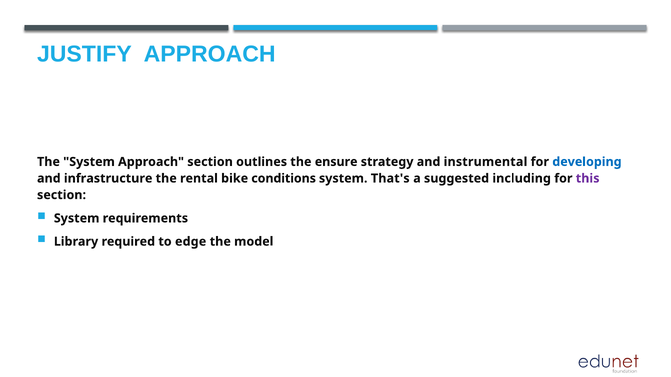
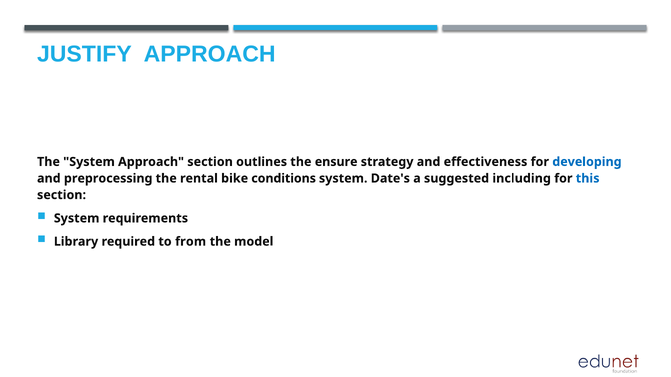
instrumental: instrumental -> effectiveness
infrastructure: infrastructure -> preprocessing
That's: That's -> Date's
this colour: purple -> blue
edge: edge -> from
